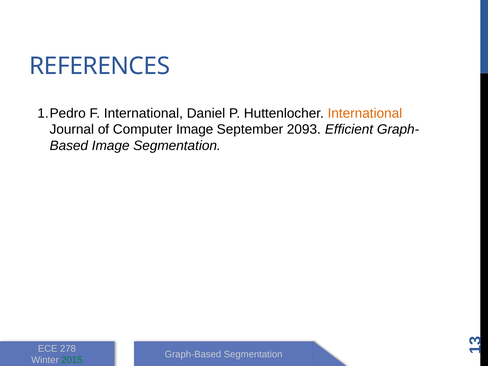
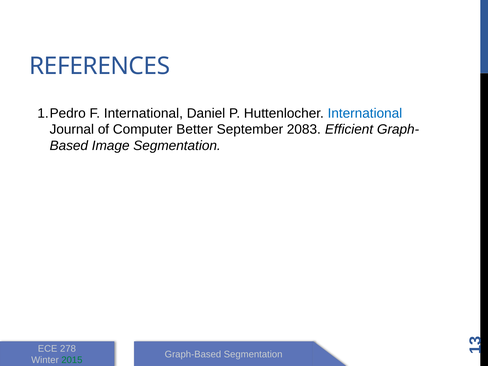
International at (365, 113) colour: orange -> blue
Computer Image: Image -> Better
2093: 2093 -> 2083
